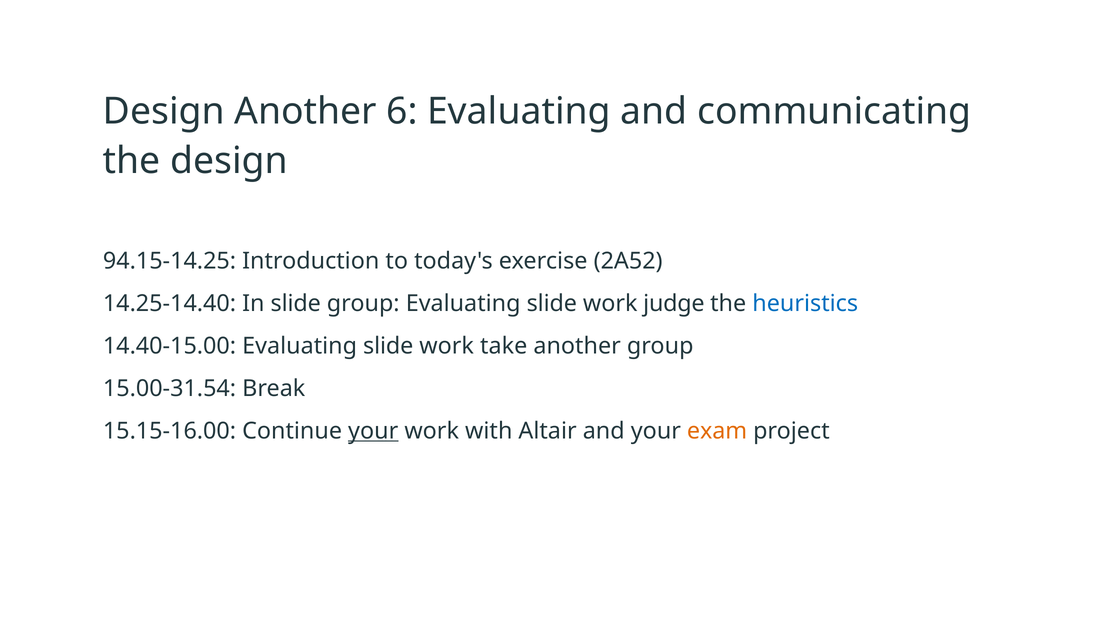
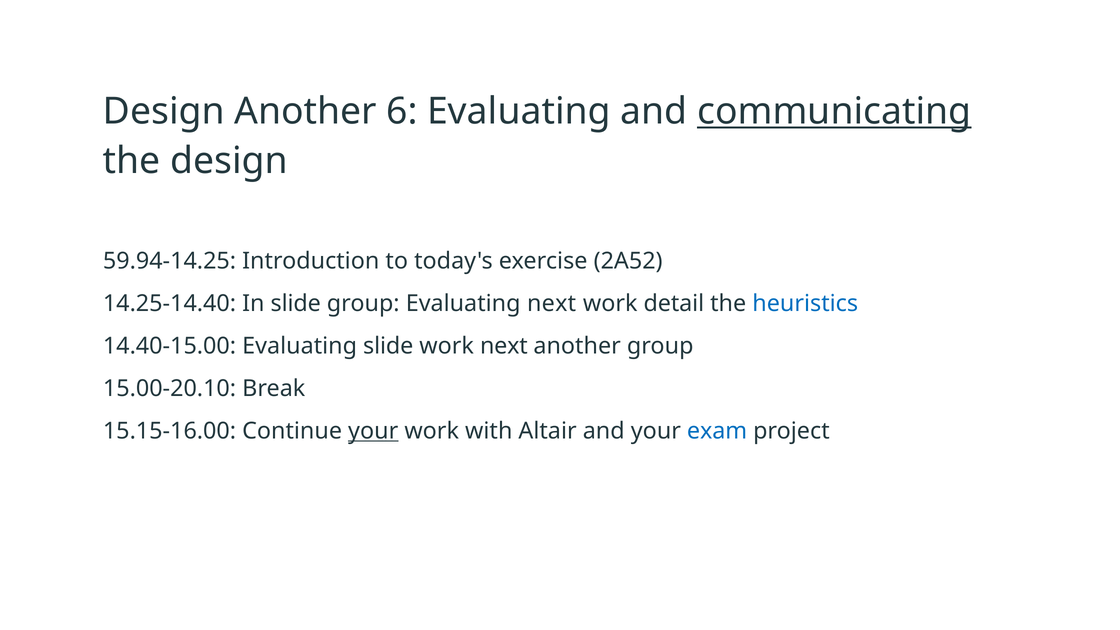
communicating underline: none -> present
94.15-14.25: 94.15-14.25 -> 59.94-14.25
group Evaluating slide: slide -> next
judge: judge -> detail
work take: take -> next
15.00-31.54: 15.00-31.54 -> 15.00-20.10
exam colour: orange -> blue
